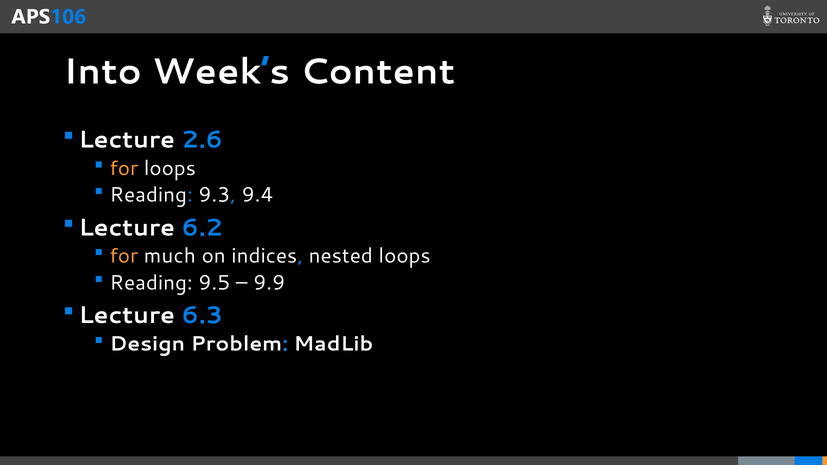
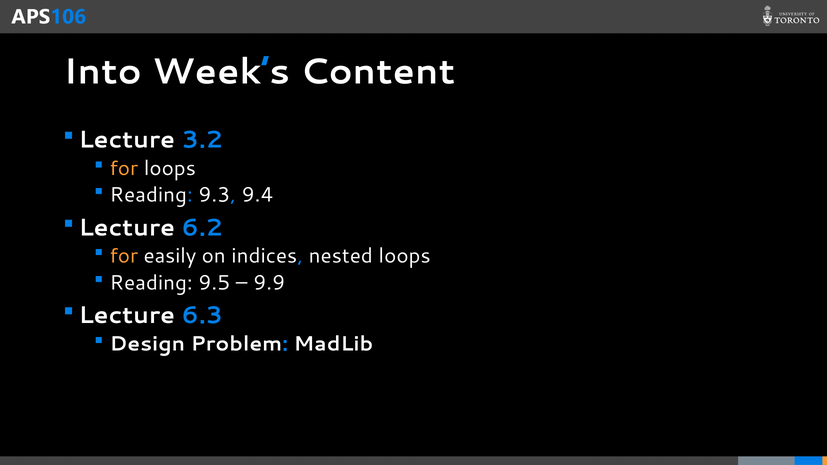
2.6: 2.6 -> 3.2
much: much -> easily
